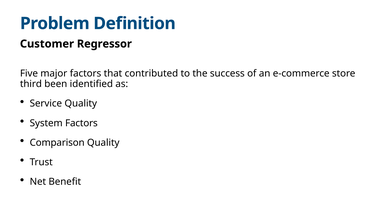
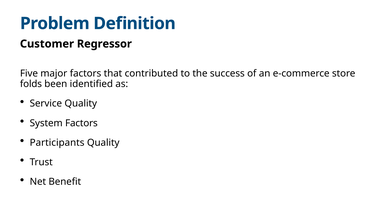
third: third -> folds
Comparison: Comparison -> Participants
